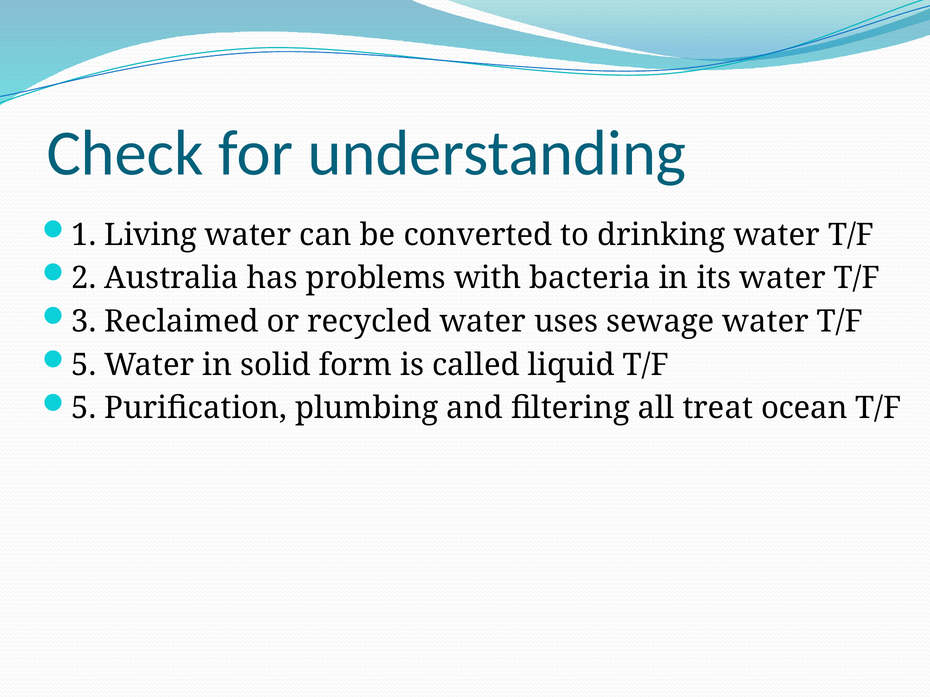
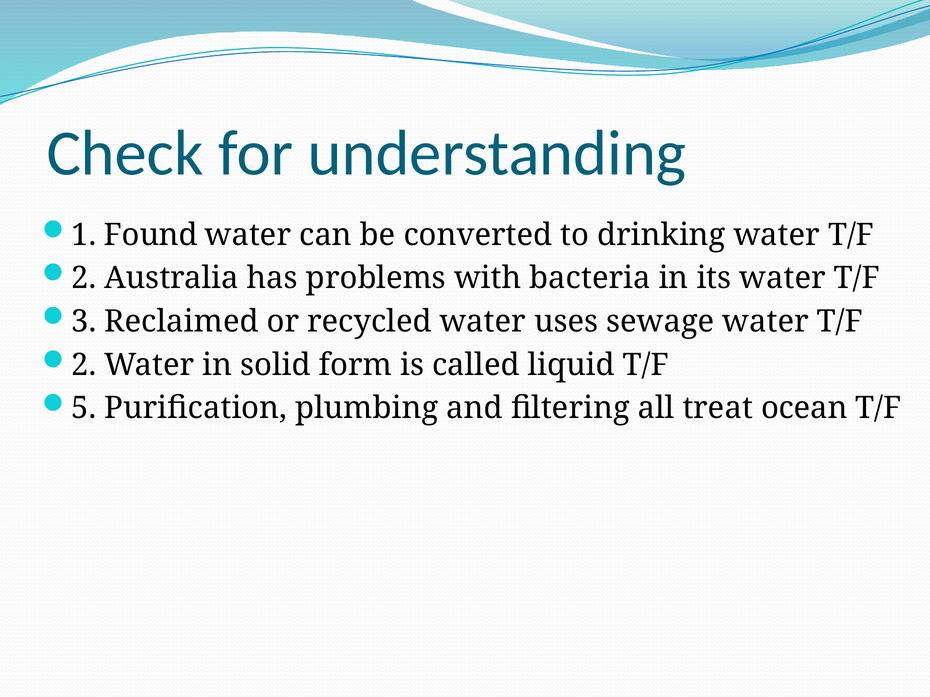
Living: Living -> Found
5 at (84, 365): 5 -> 2
